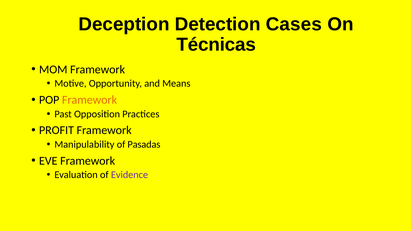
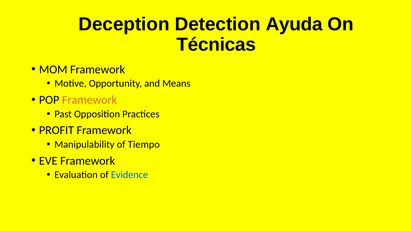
Cases: Cases -> Ayuda
Pasadas: Pasadas -> Tiempo
Evidence colour: purple -> blue
